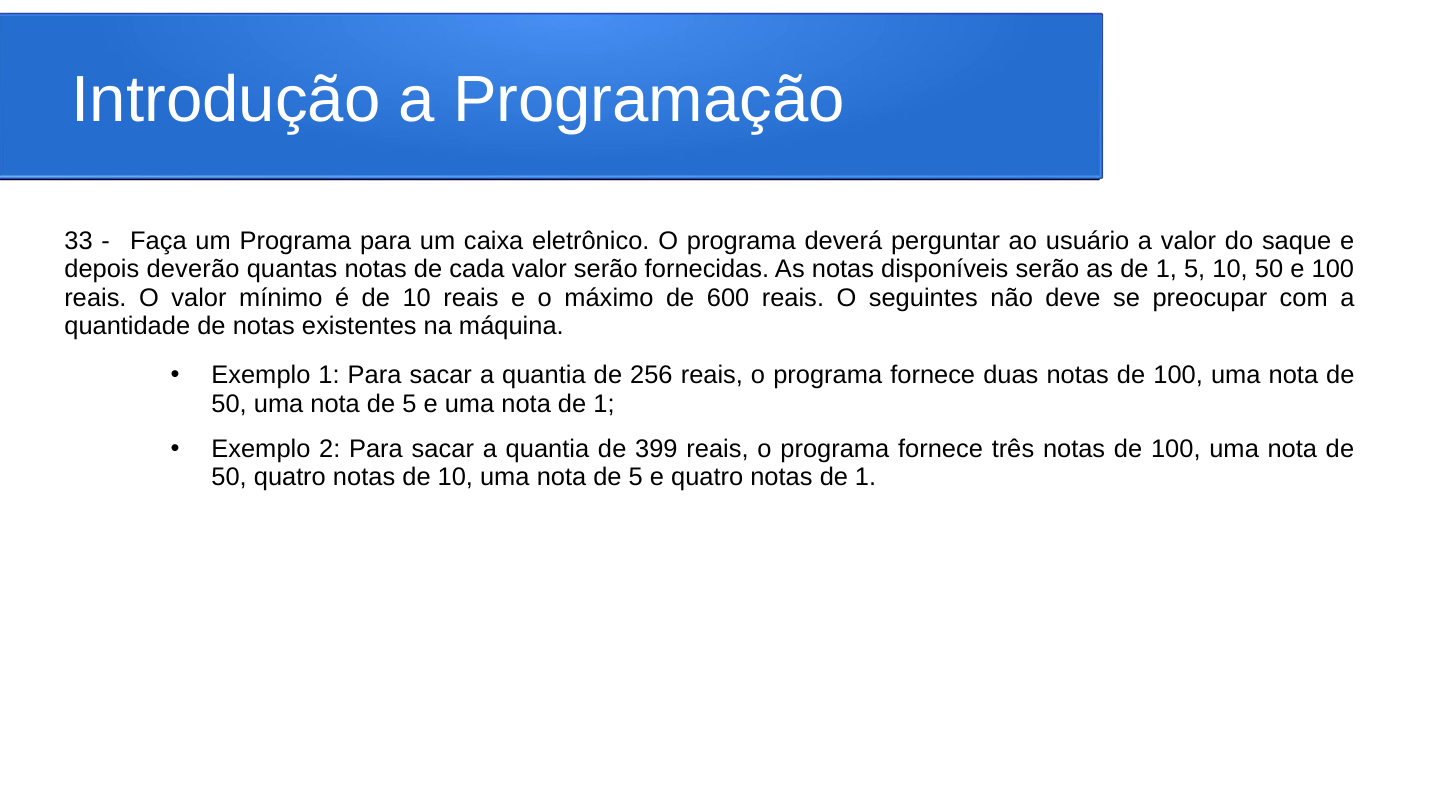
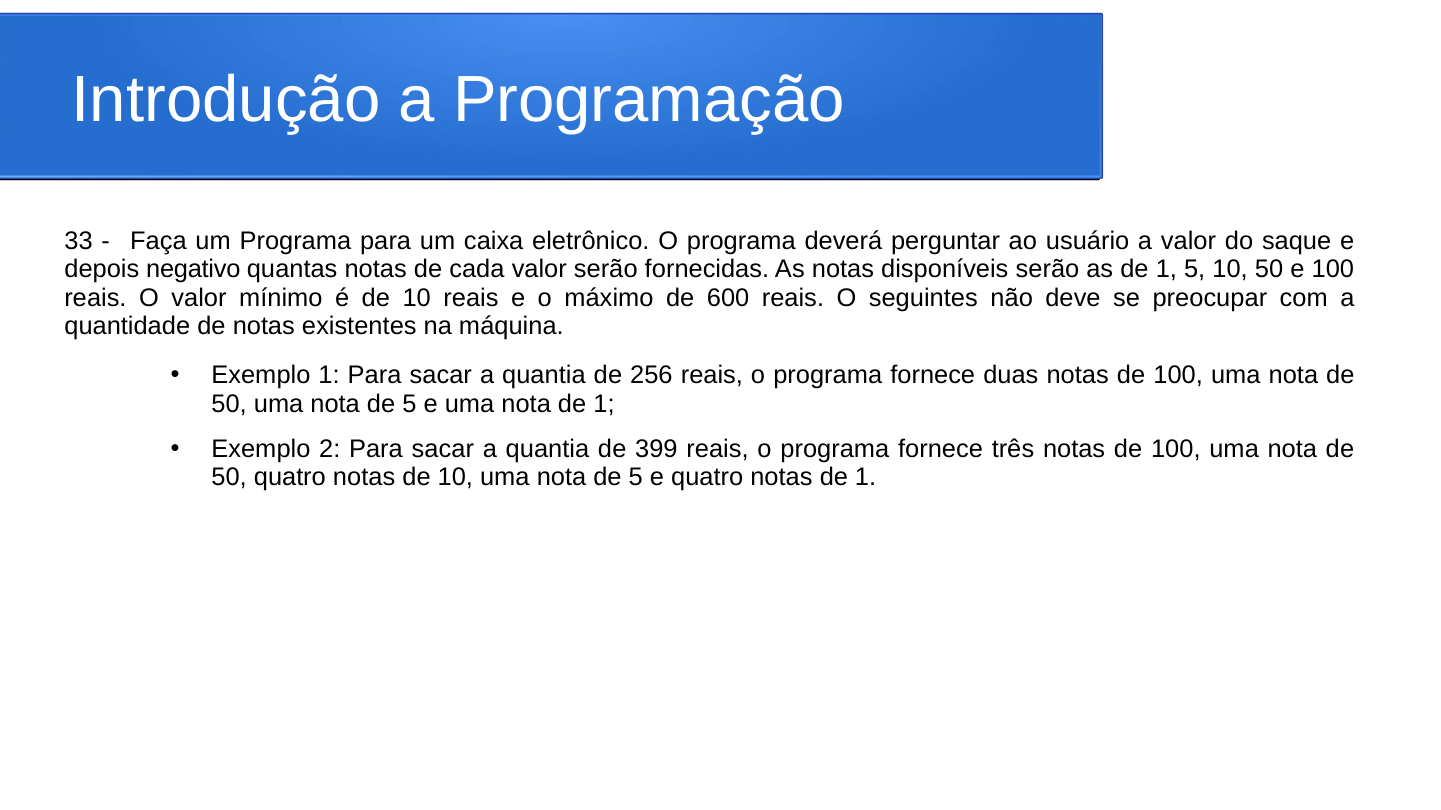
deverão: deverão -> negativo
